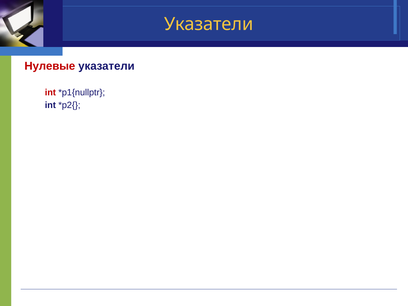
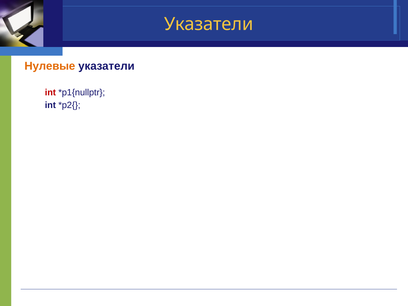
Нулевые colour: red -> orange
